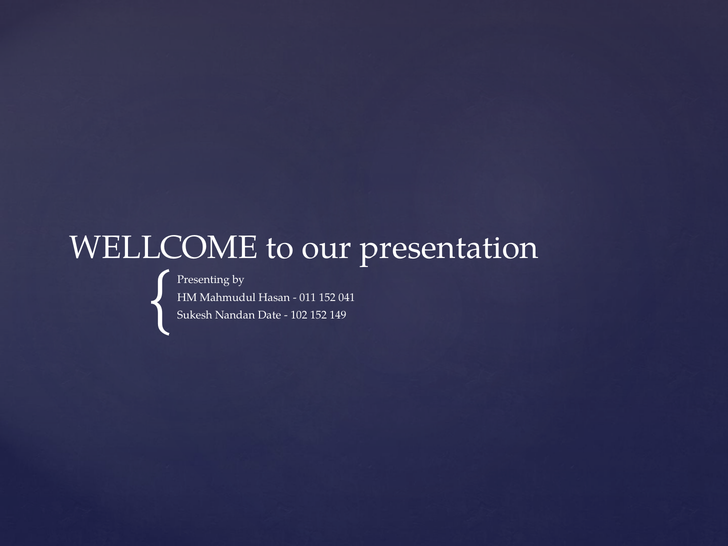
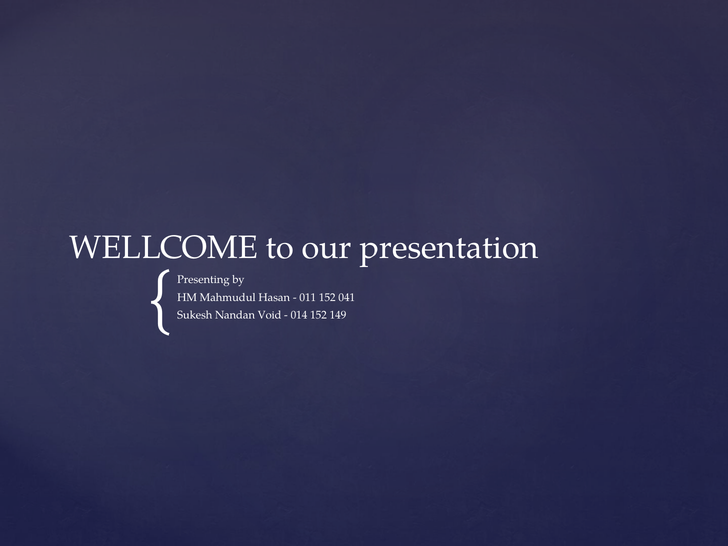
Date: Date -> Void
102: 102 -> 014
